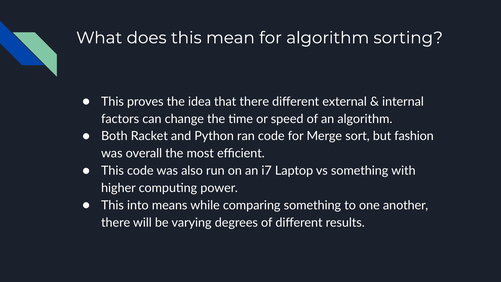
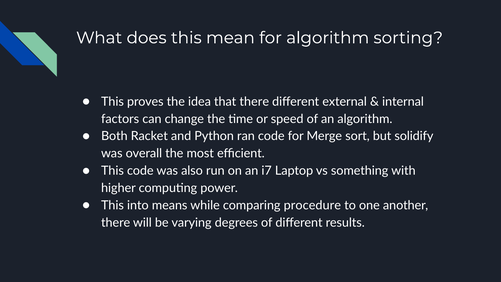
fashion: fashion -> solidify
comparing something: something -> procedure
